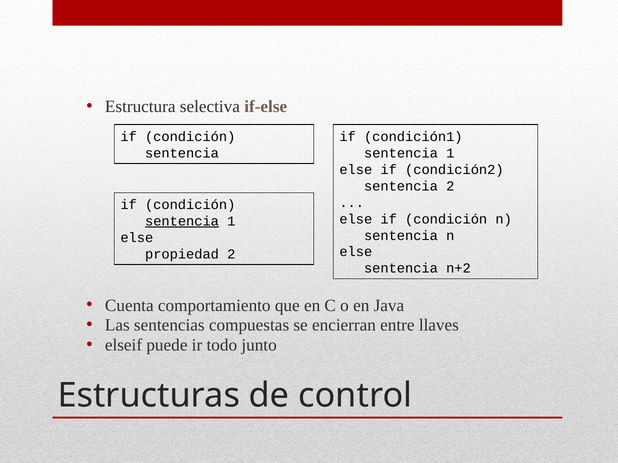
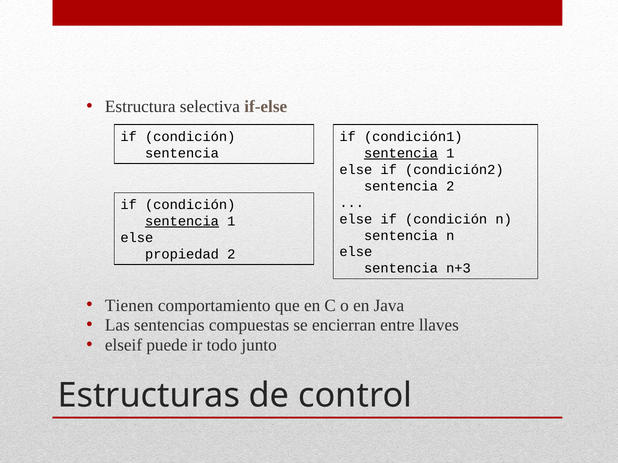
sentencia at (401, 153) underline: none -> present
n+2: n+2 -> n+3
Cuenta: Cuenta -> Tienen
